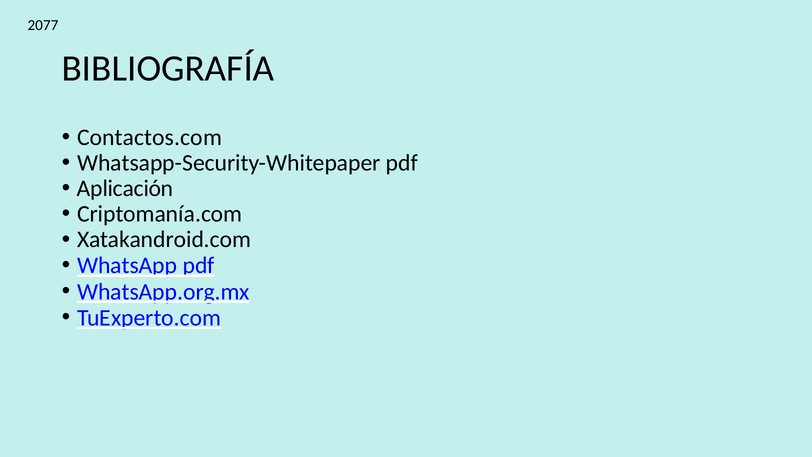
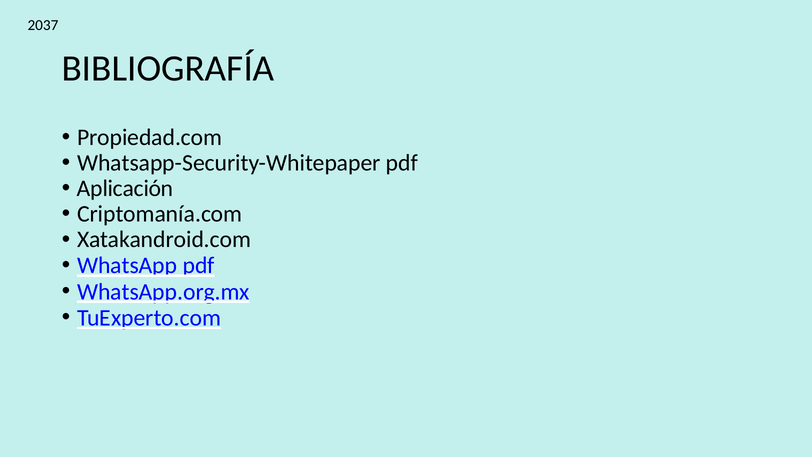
2077: 2077 -> 2037
Contactos.com: Contactos.com -> Propiedad.com
